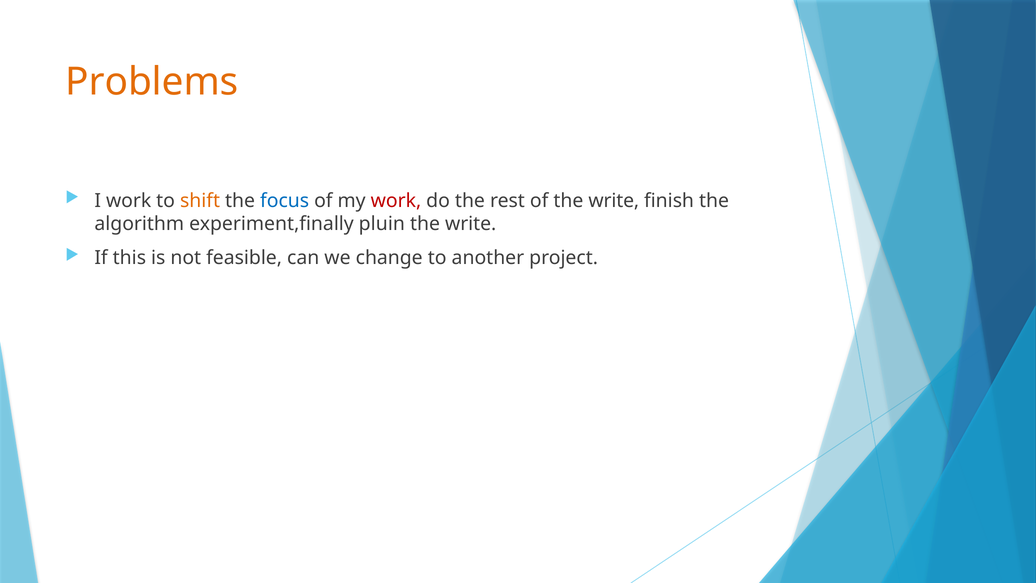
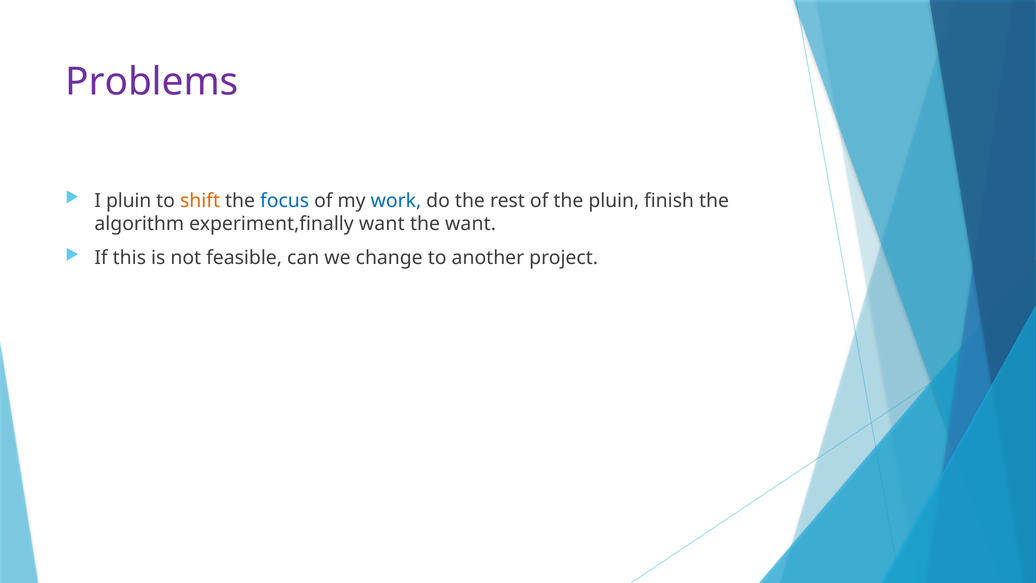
Problems colour: orange -> purple
I work: work -> pluin
work at (396, 201) colour: red -> blue
of the write: write -> pluin
experiment,finally pluin: pluin -> want
write at (471, 224): write -> want
